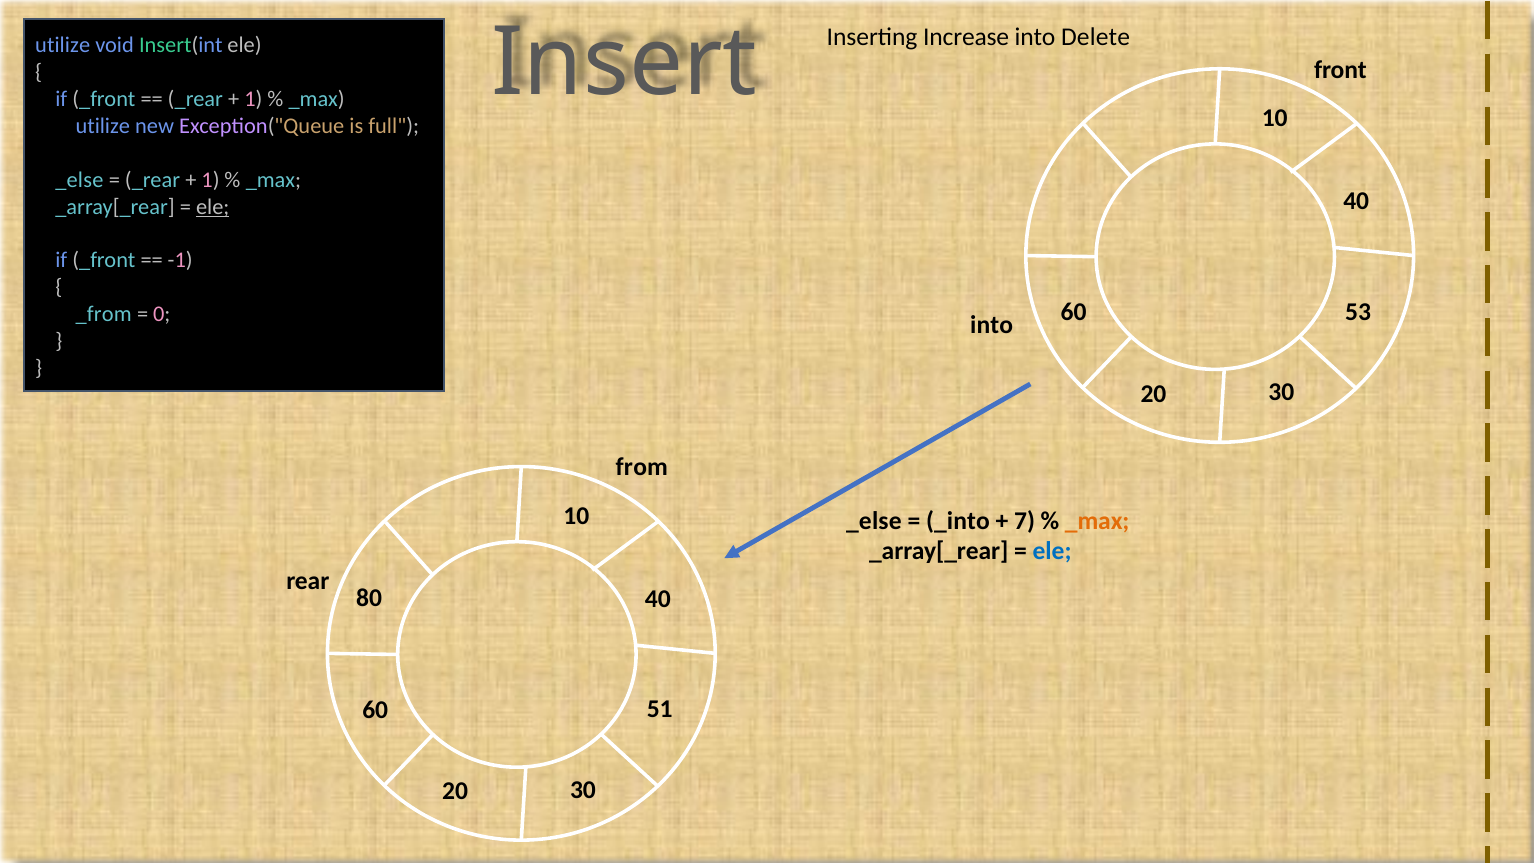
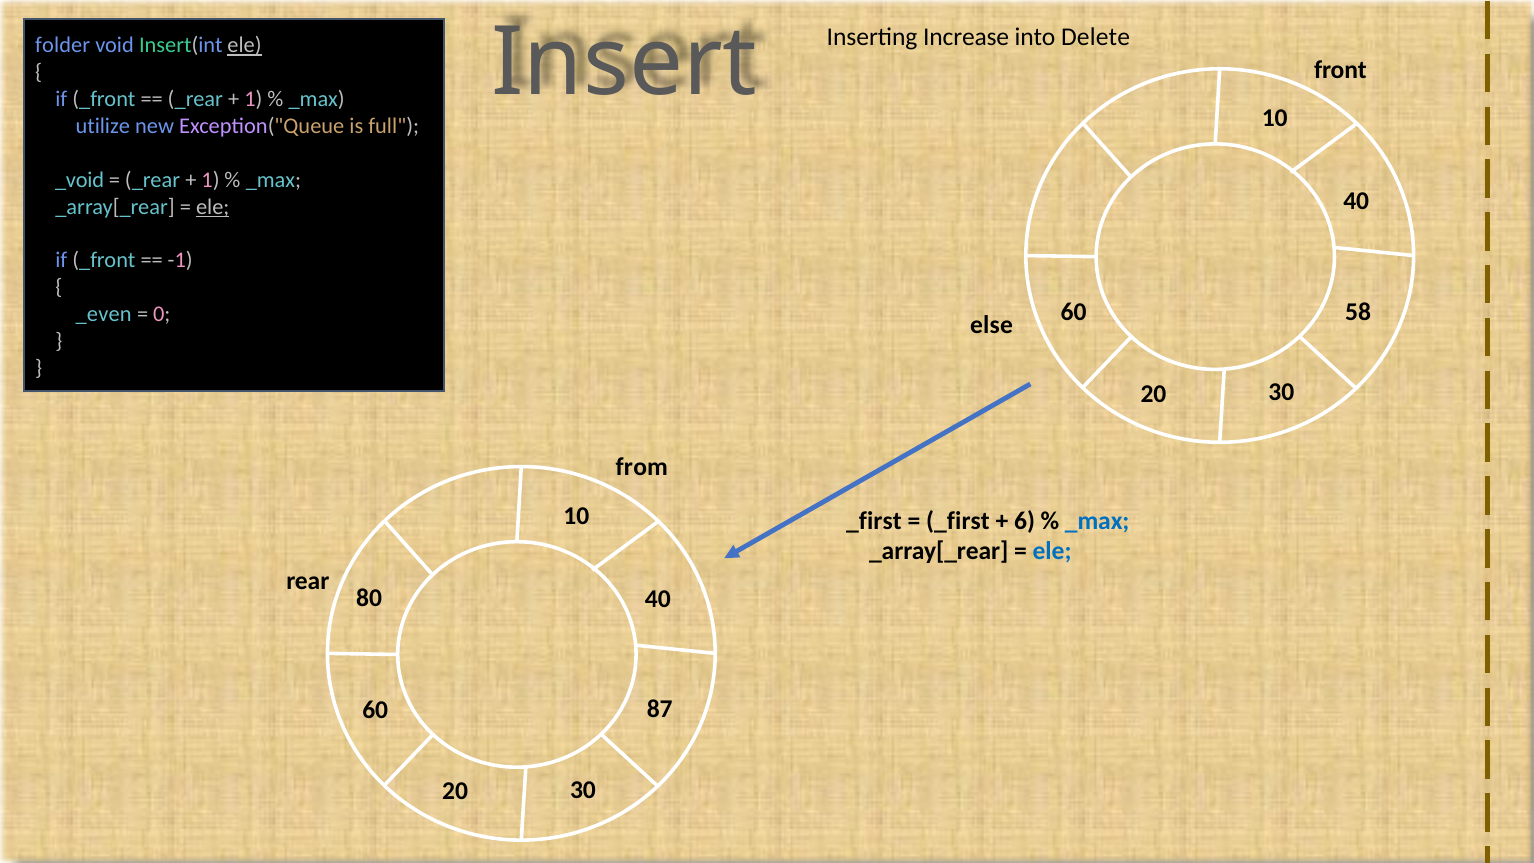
utilize at (63, 46): utilize -> folder
ele at (245, 46) underline: none -> present
_else at (79, 180): _else -> _void
53: 53 -> 58
_from: _from -> _even
into at (992, 325): into -> else
_else at (874, 521): _else -> _first
_into at (958, 521): _into -> _first
7: 7 -> 6
_max at (1097, 521) colour: orange -> blue
51: 51 -> 87
